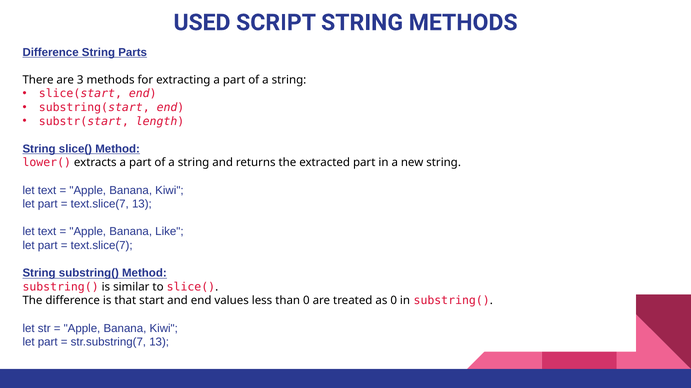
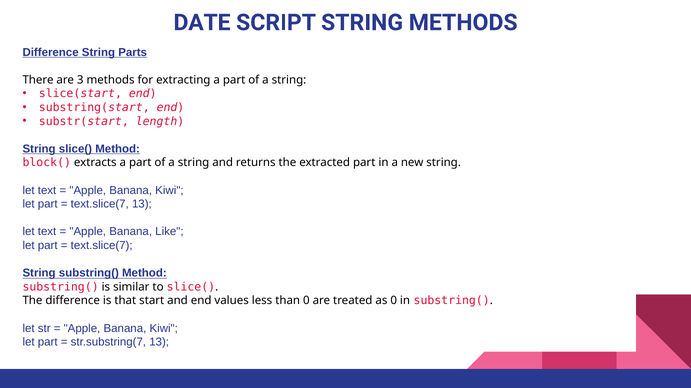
USED: USED -> DATE
lower(: lower( -> block(
